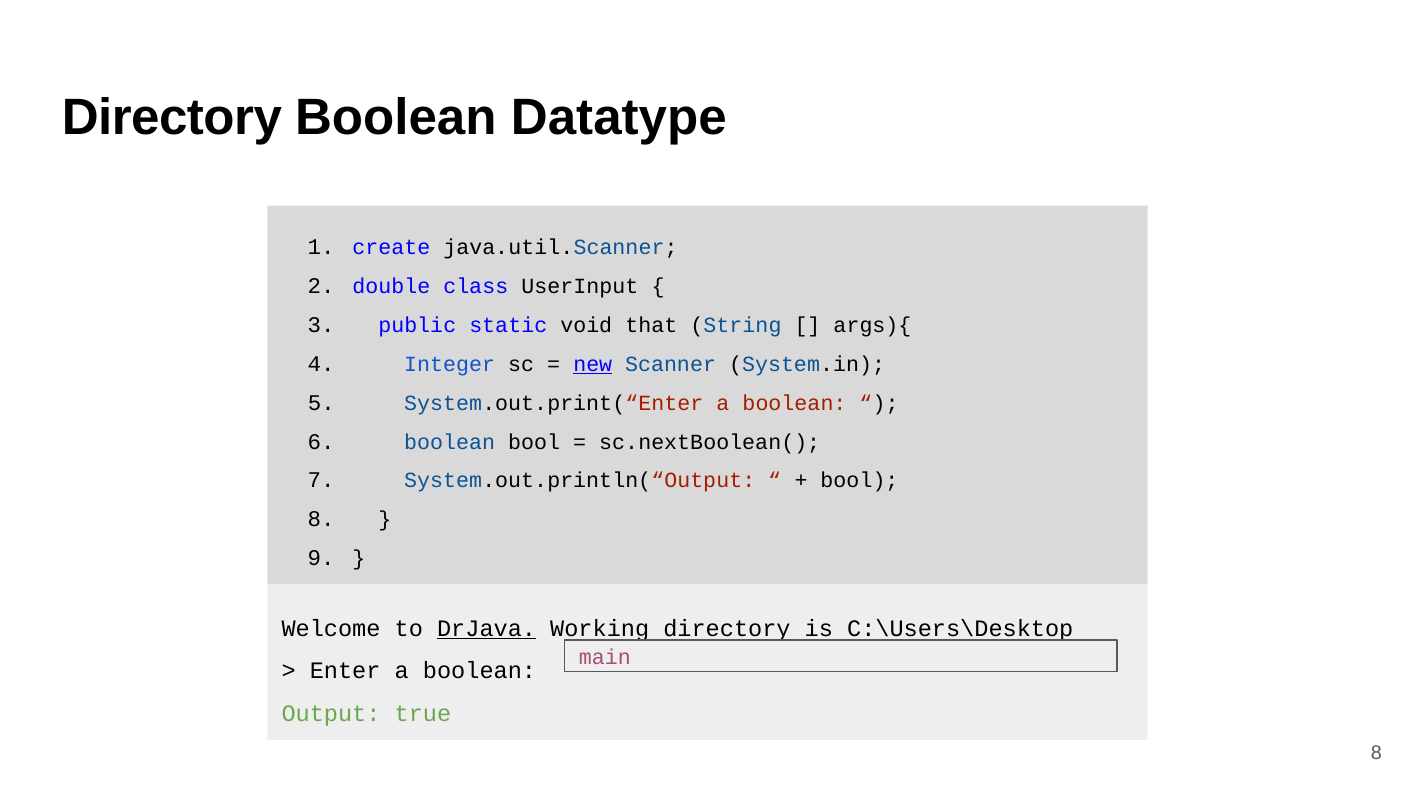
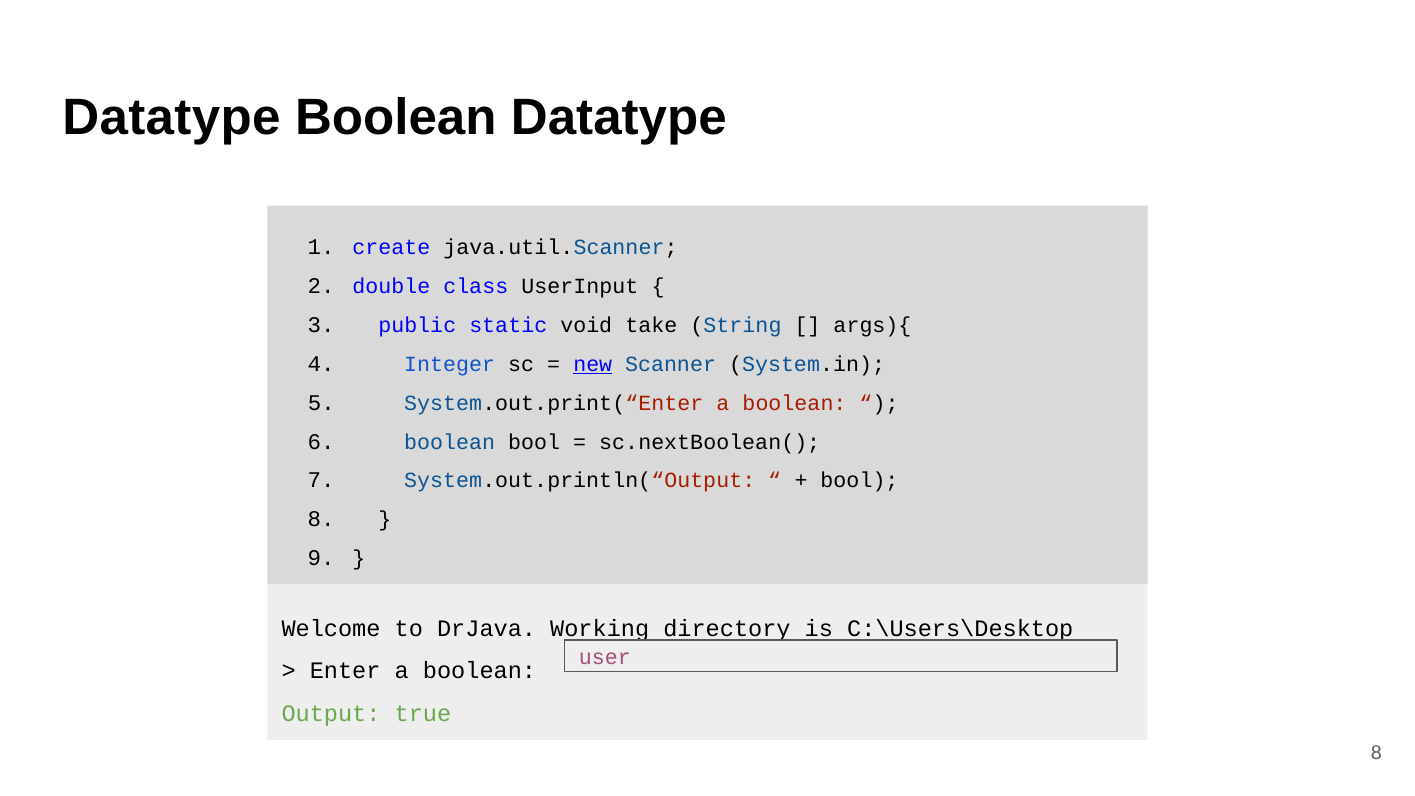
Directory at (172, 117): Directory -> Datatype
that: that -> take
DrJava underline: present -> none
main: main -> user
